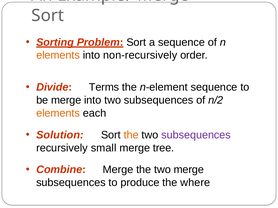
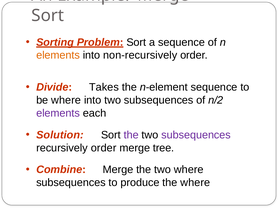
Terms: Terms -> Takes
be merge: merge -> where
elements at (58, 113) colour: orange -> purple
the at (131, 135) colour: orange -> purple
recursively small: small -> order
two merge: merge -> where
